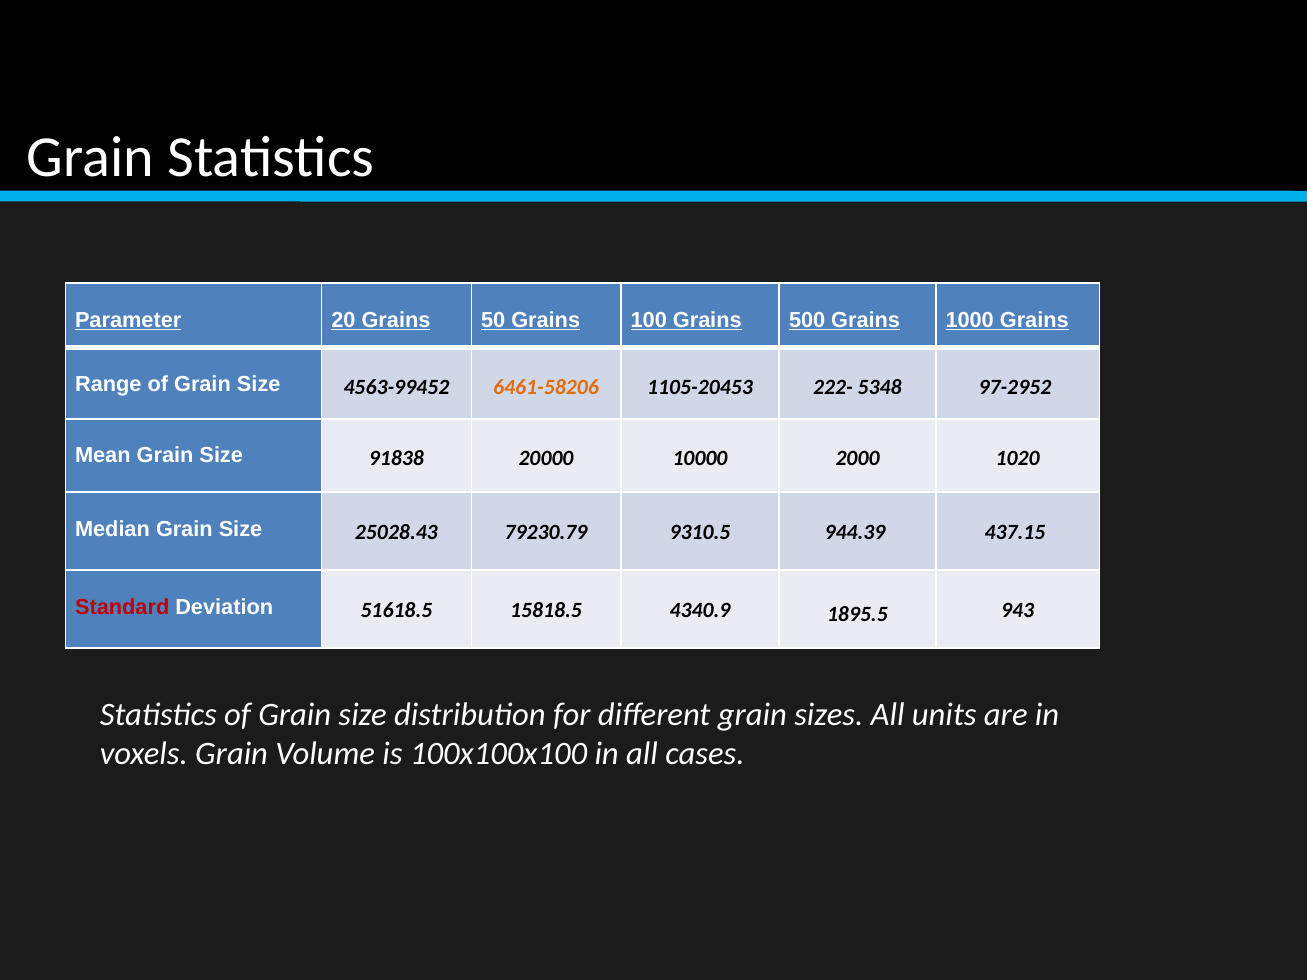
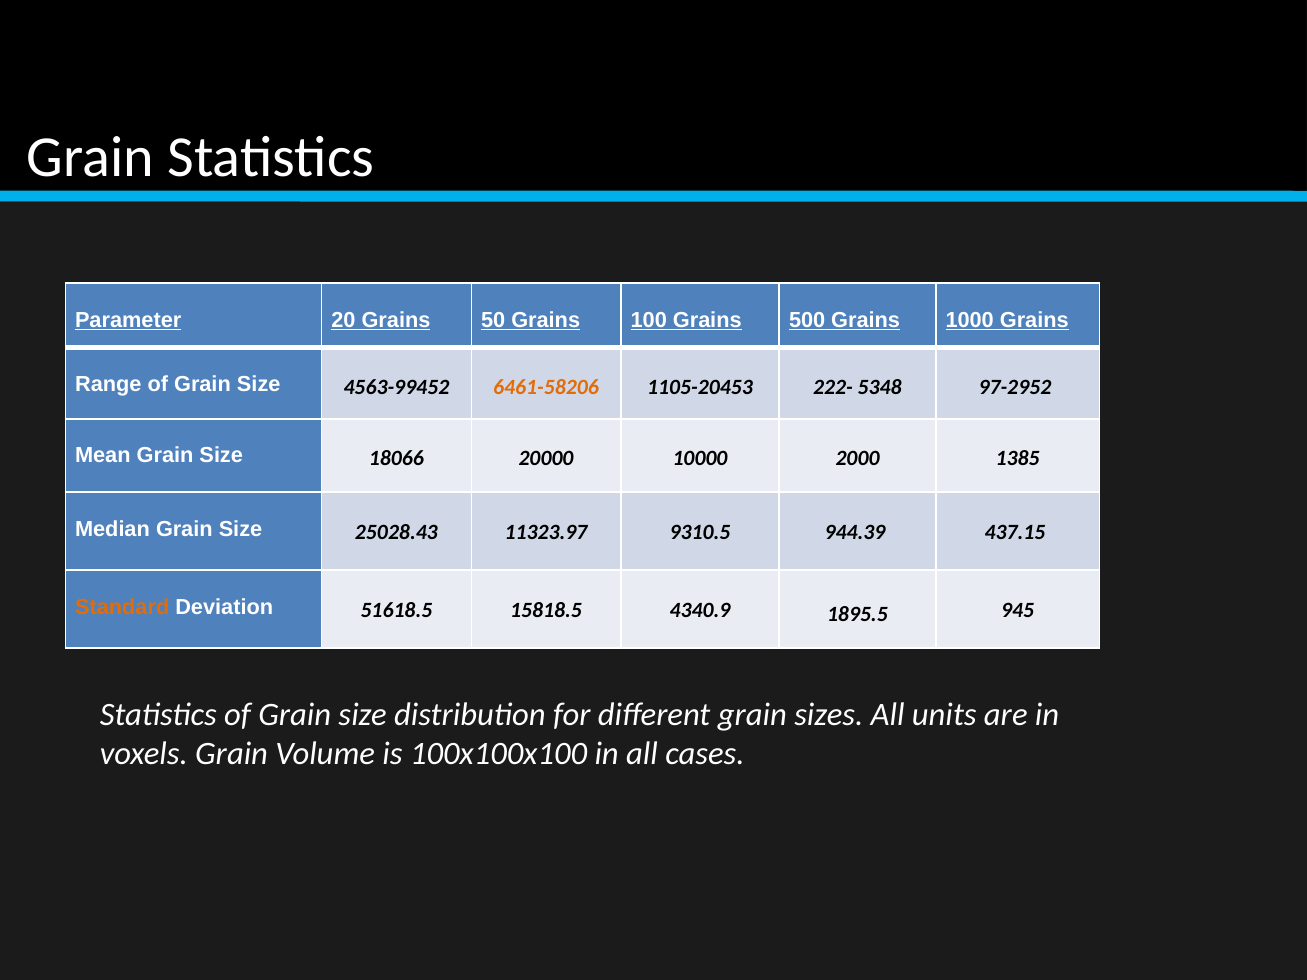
91838: 91838 -> 18066
1020: 1020 -> 1385
79230.79: 79230.79 -> 11323.97
Standard colour: red -> orange
943: 943 -> 945
